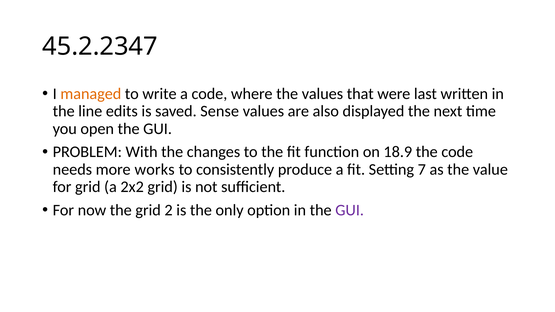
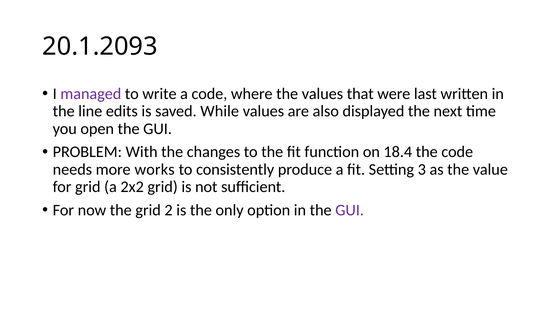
45.2.2347: 45.2.2347 -> 20.1.2093
managed colour: orange -> purple
Sense: Sense -> While
18.9: 18.9 -> 18.4
7: 7 -> 3
